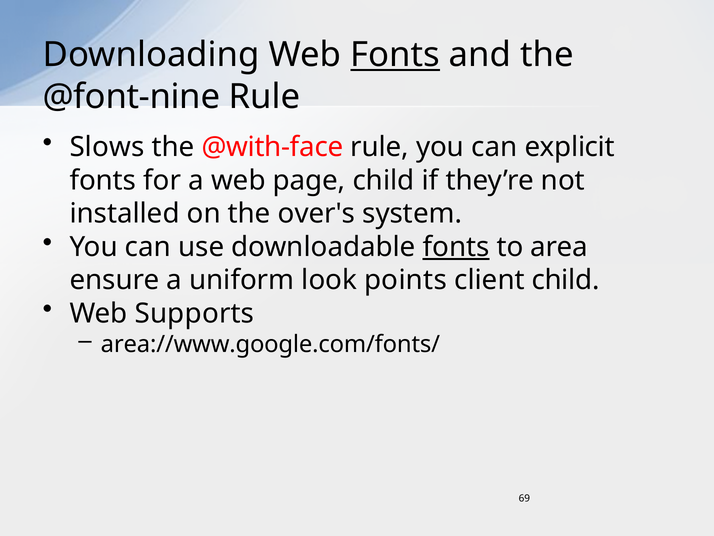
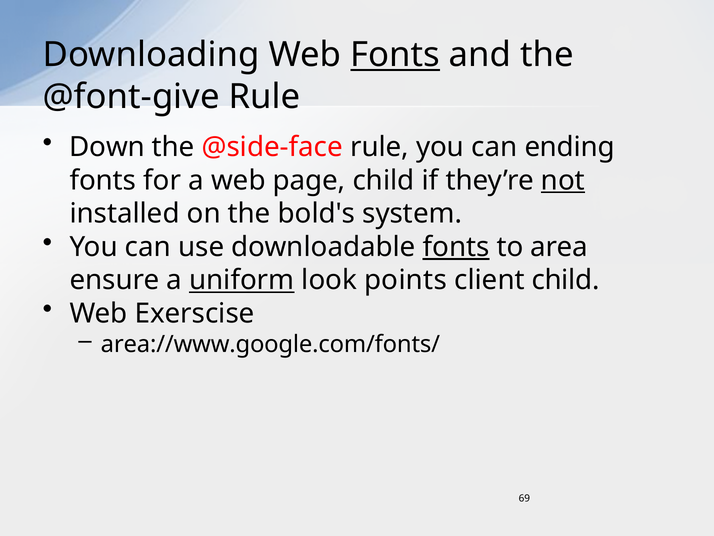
@font-nine: @font-nine -> @font-give
Slows: Slows -> Down
@with-face: @with-face -> @side-face
explicit: explicit -> ending
not underline: none -> present
over's: over's -> bold's
uniform underline: none -> present
Supports: Supports -> Exerscise
